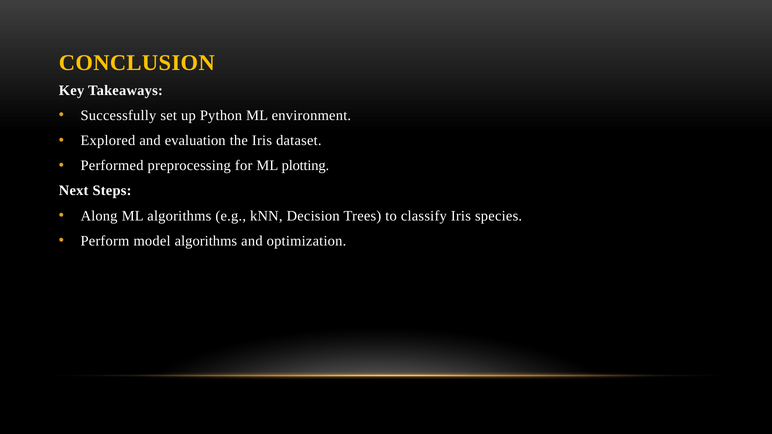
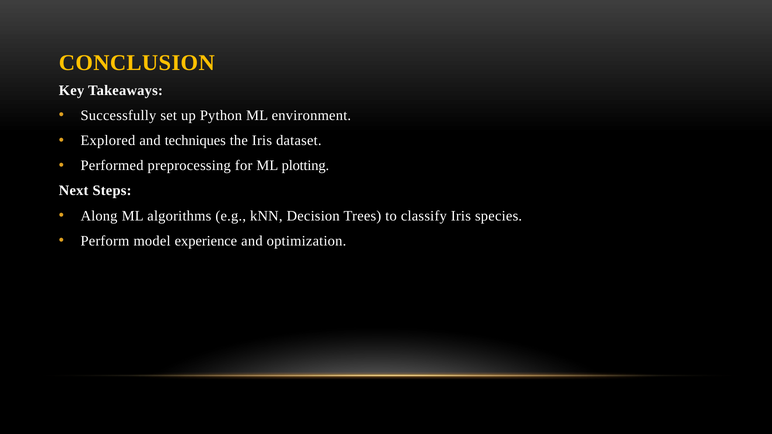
evaluation: evaluation -> techniques
model algorithms: algorithms -> experience
